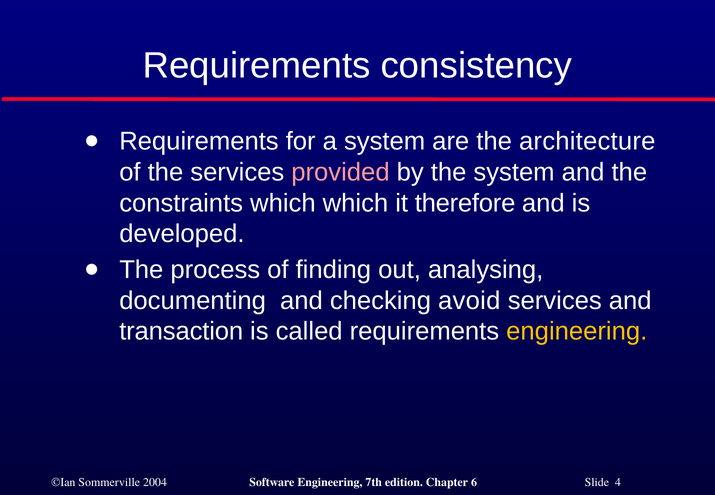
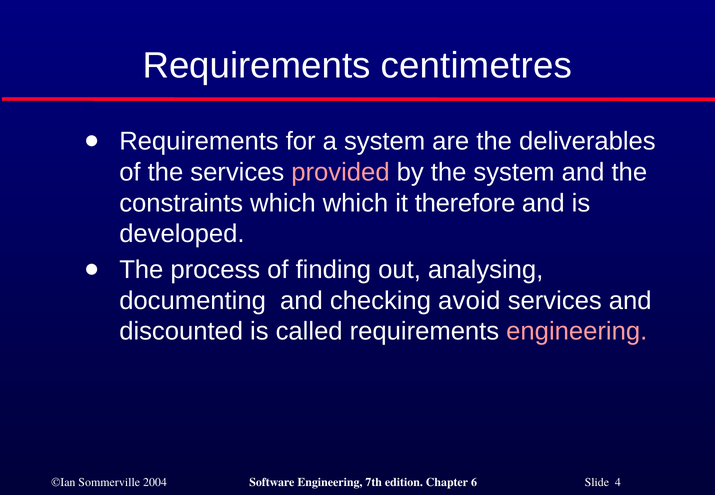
consistency: consistency -> centimetres
architecture: architecture -> deliverables
transaction: transaction -> discounted
engineering at (577, 331) colour: yellow -> pink
